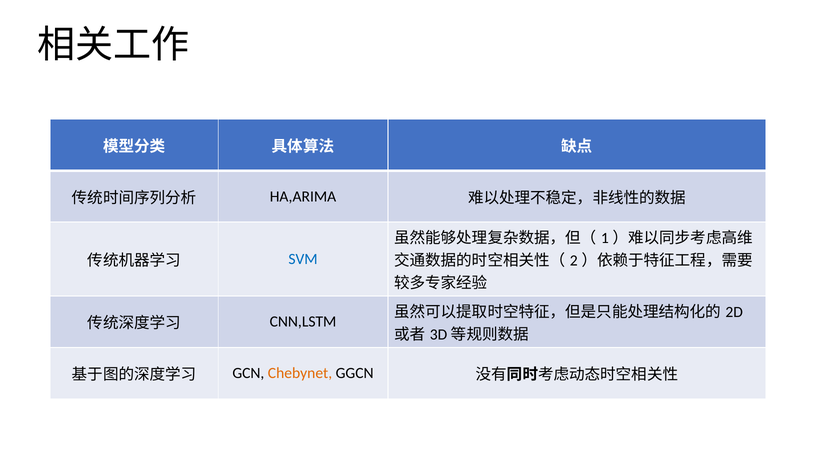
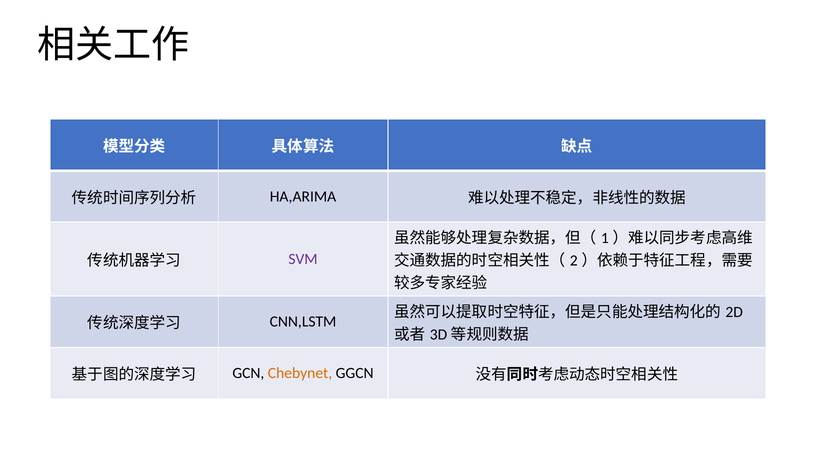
SVM colour: blue -> purple
